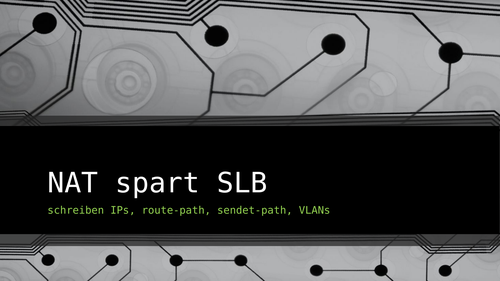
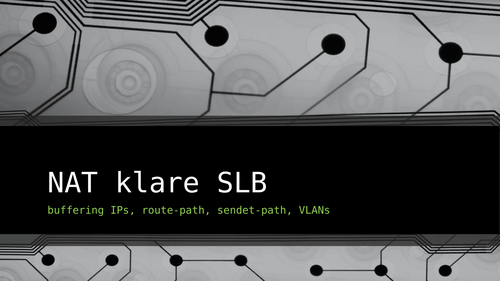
spart: spart -> klare
schreiben: schreiben -> buffering
